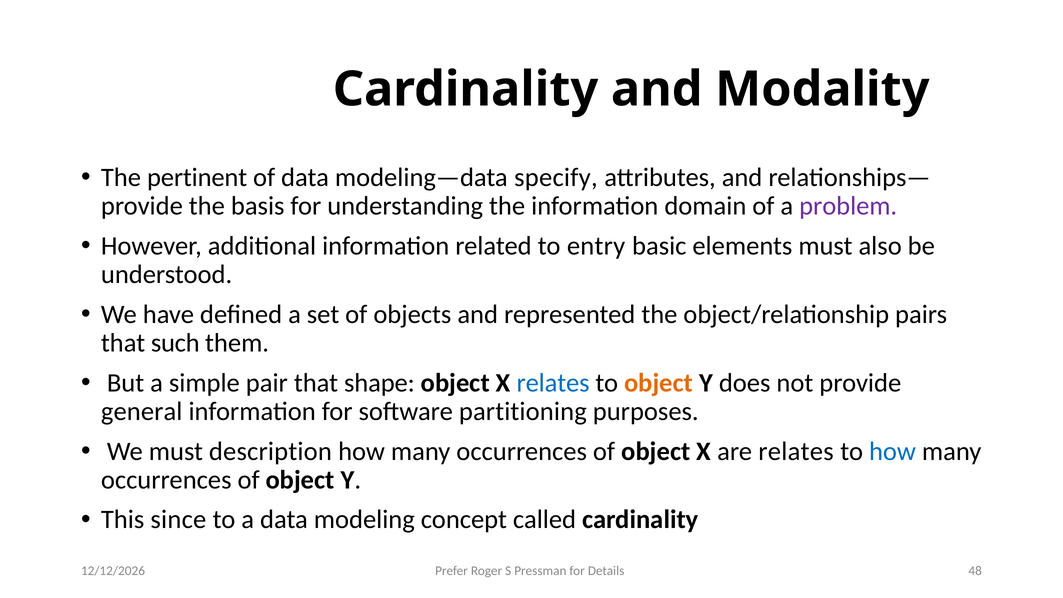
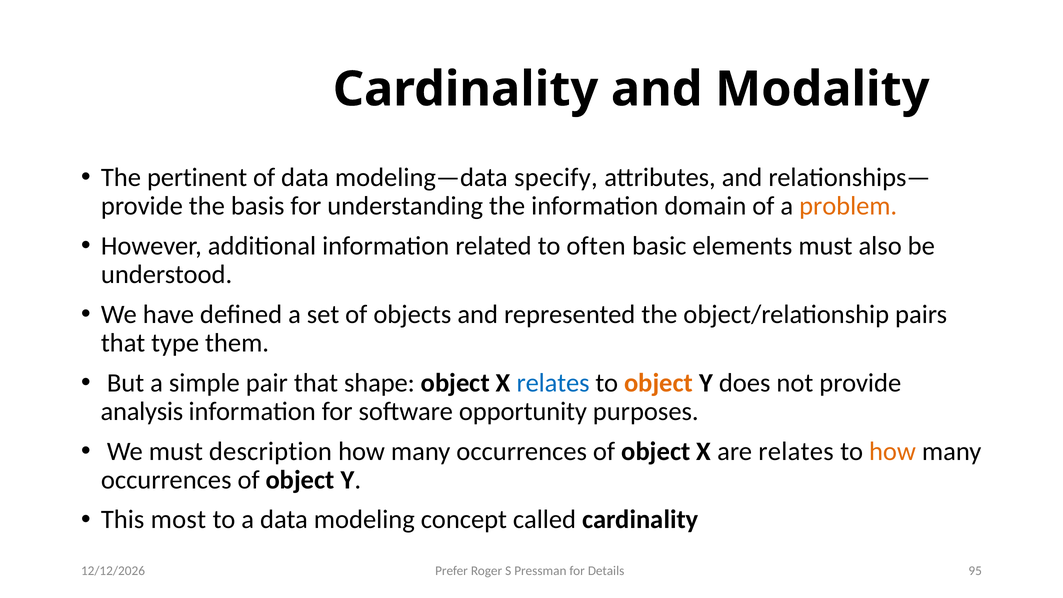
problem colour: purple -> orange
entry: entry -> often
such: such -> type
general: general -> analysis
partitioning: partitioning -> opportunity
how at (892, 451) colour: blue -> orange
since: since -> most
48: 48 -> 95
